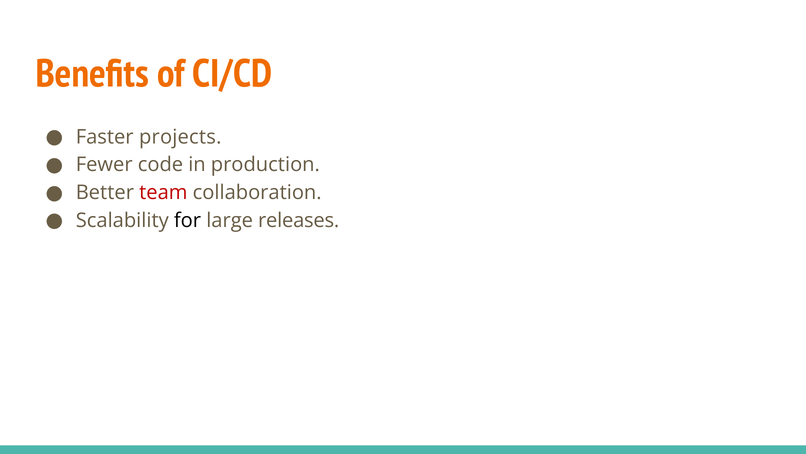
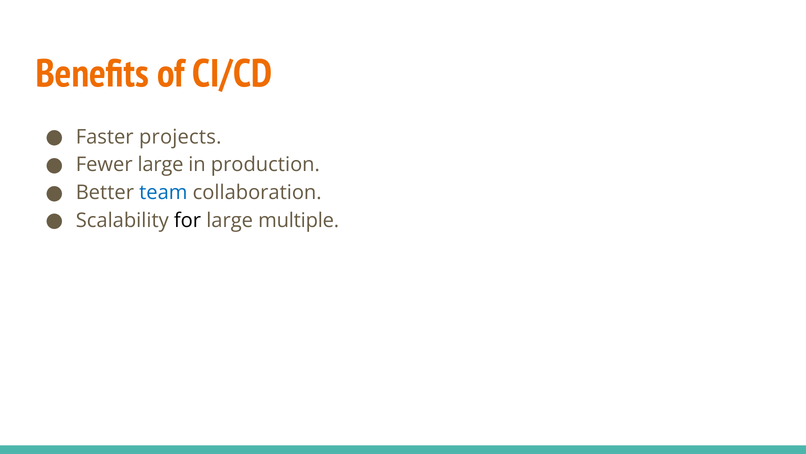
Fewer code: code -> large
team colour: red -> blue
releases: releases -> multiple
